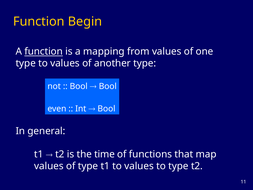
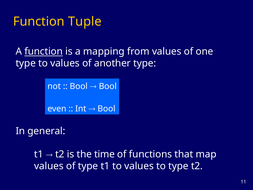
Begin: Begin -> Tuple
